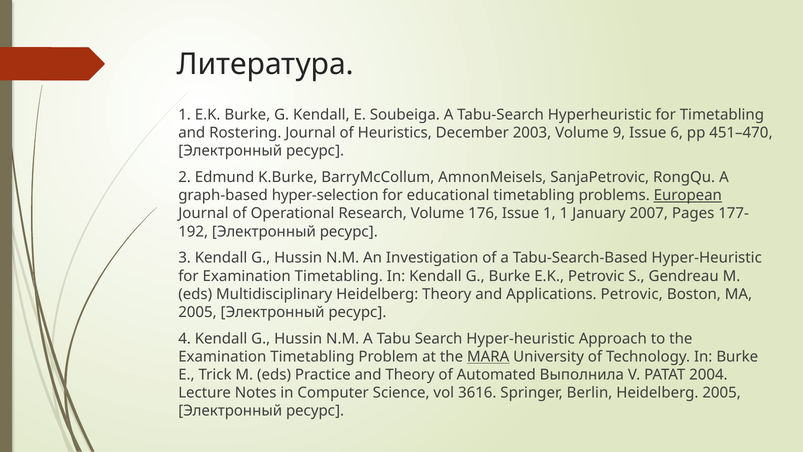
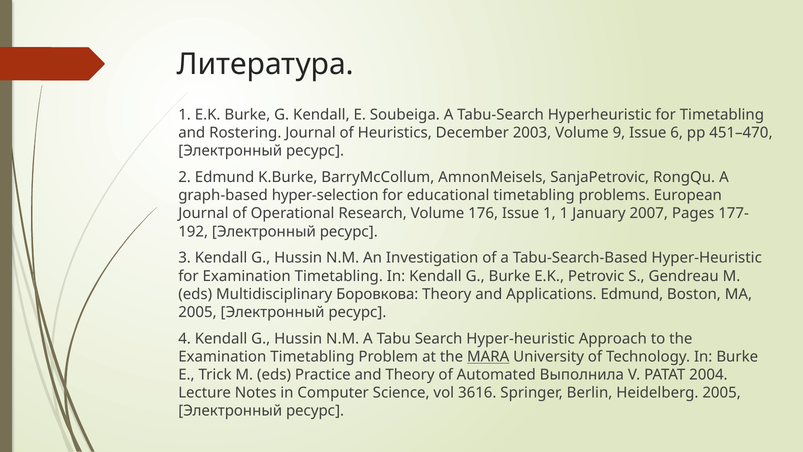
European underline: present -> none
Multidisciplinary Heidelberg: Heidelberg -> Боровкова
Applications Petrovic: Petrovic -> Edmund
